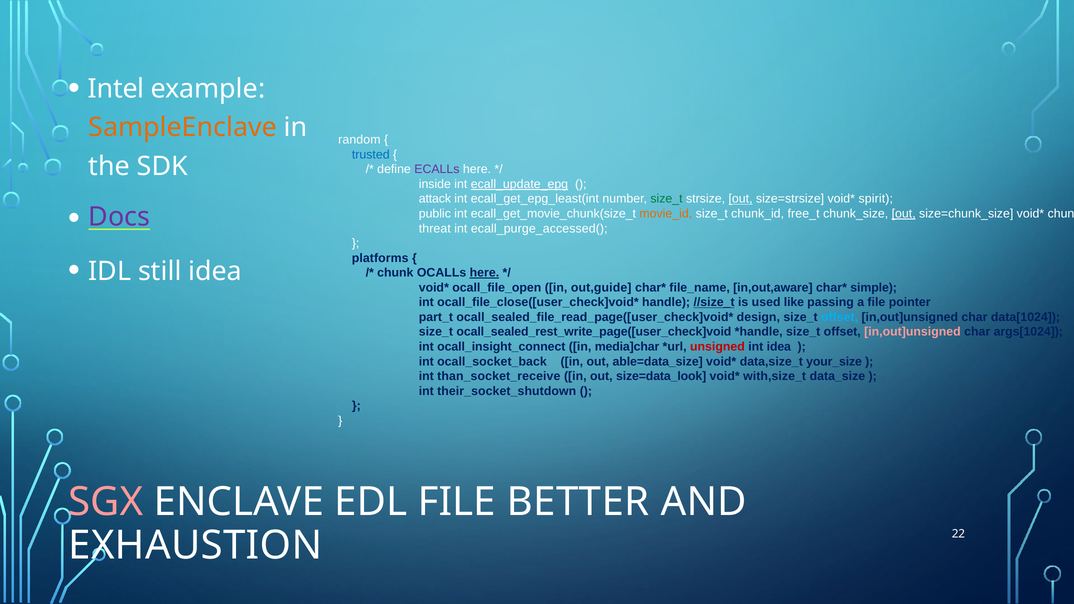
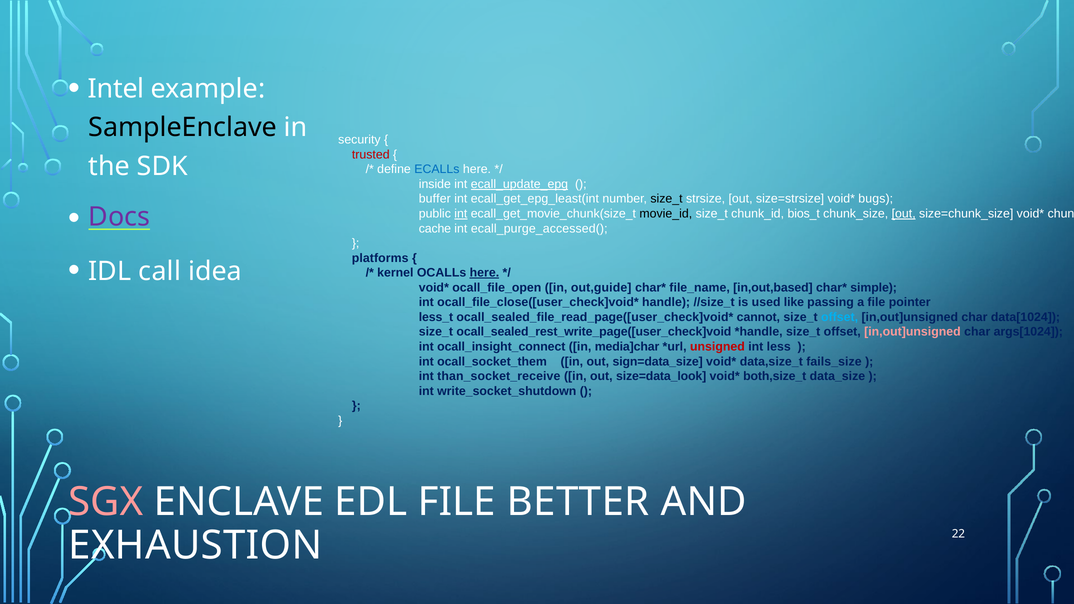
SampleEnclave colour: orange -> black
random: random -> security
trusted colour: blue -> red
ECALLs colour: purple -> blue
attack: attack -> buffer
size_t at (667, 199) colour: green -> black
out at (741, 199) underline: present -> none
spirit: spirit -> bugs
int at (461, 214) underline: none -> present
movie_id colour: orange -> black
free_t: free_t -> bios_t
threat: threat -> cache
still: still -> call
chunk at (395, 273): chunk -> kernel
in,out,aware: in,out,aware -> in,out,based
//size_t underline: present -> none
part_t: part_t -> less_t
design: design -> cannot
int idea: idea -> less
ocall_socket_back: ocall_socket_back -> ocall_socket_them
able=data_size: able=data_size -> sign=data_size
your_size: your_size -> fails_size
with,size_t: with,size_t -> both,size_t
their_socket_shutdown: their_socket_shutdown -> write_socket_shutdown
